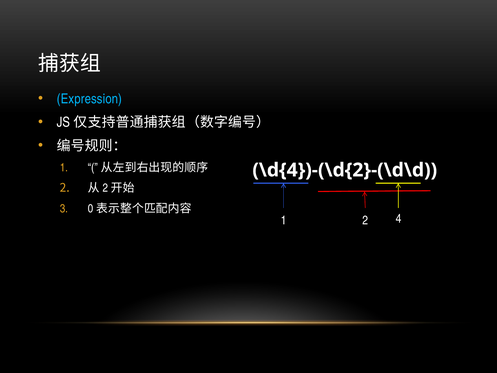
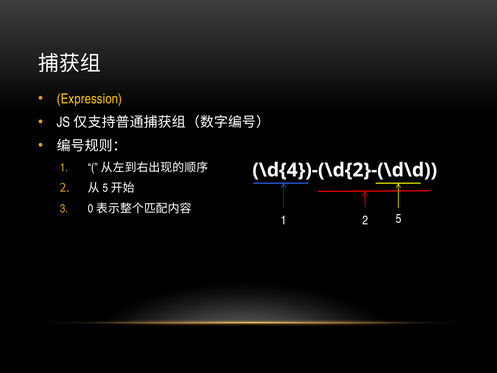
Expression colour: light blue -> yellow
2 at (105, 188): 2 -> 5
2 4: 4 -> 5
